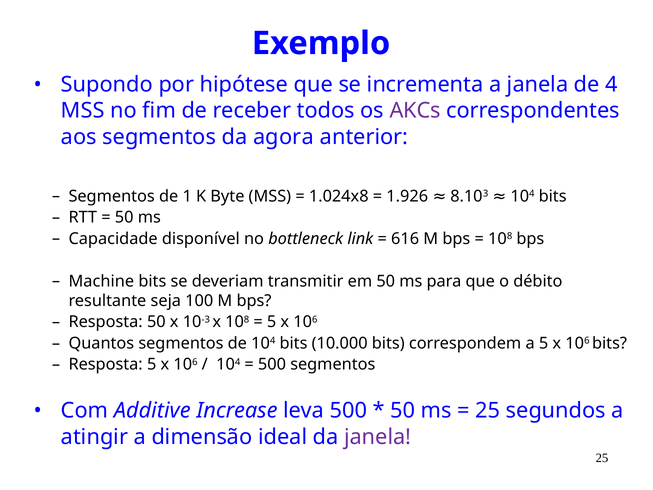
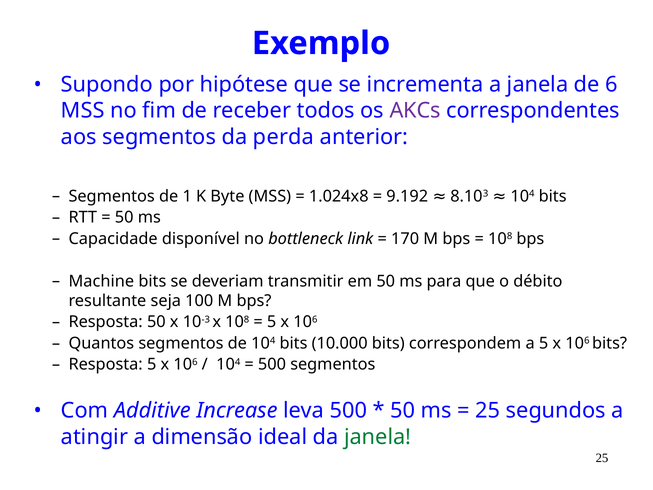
4: 4 -> 6
agora: agora -> perda
1.926: 1.926 -> 9.192
616: 616 -> 170
janela at (378, 437) colour: purple -> green
